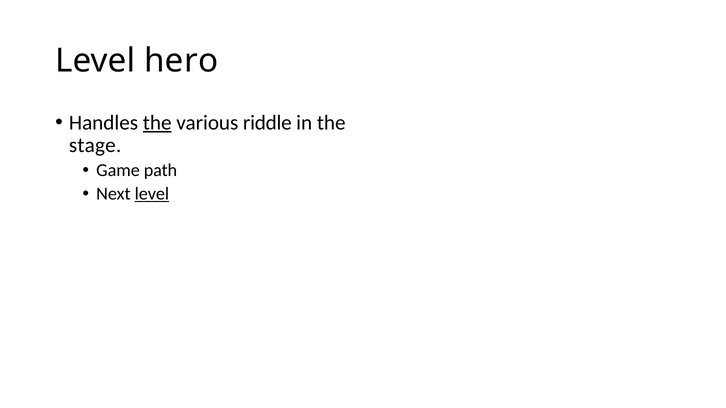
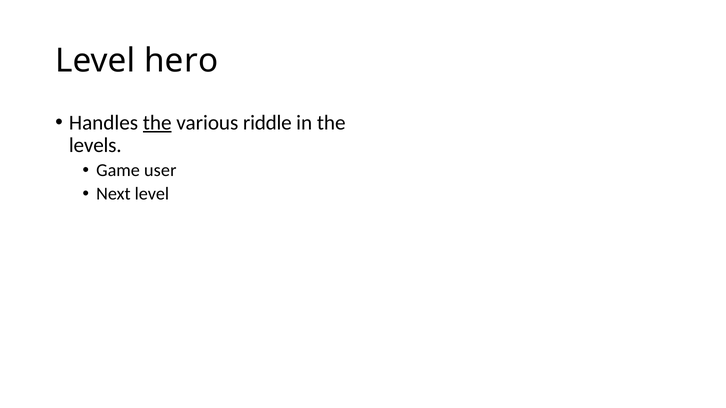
stage: stage -> levels
path: path -> user
level at (152, 194) underline: present -> none
